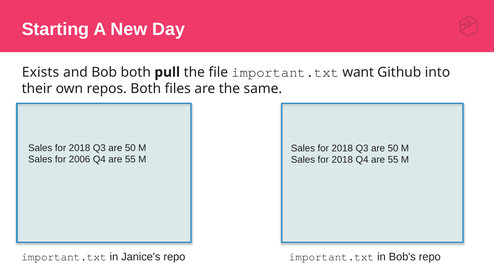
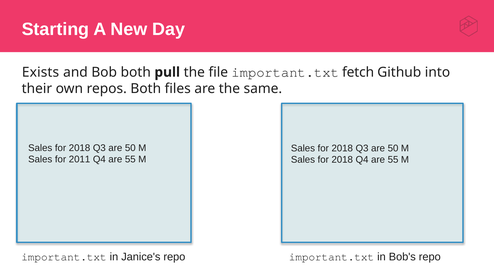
want: want -> fetch
2006: 2006 -> 2011
